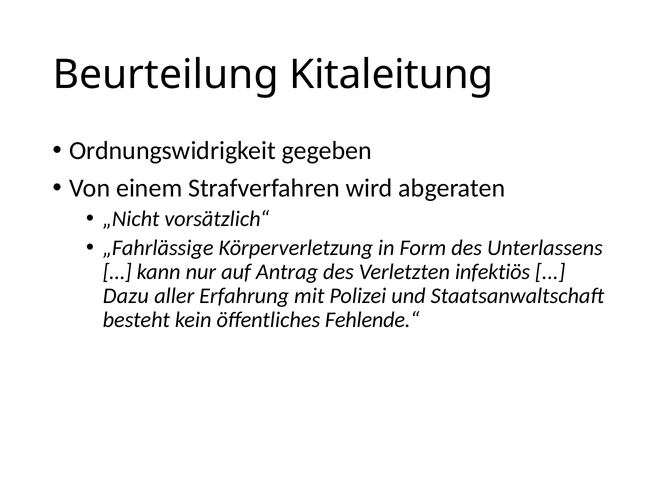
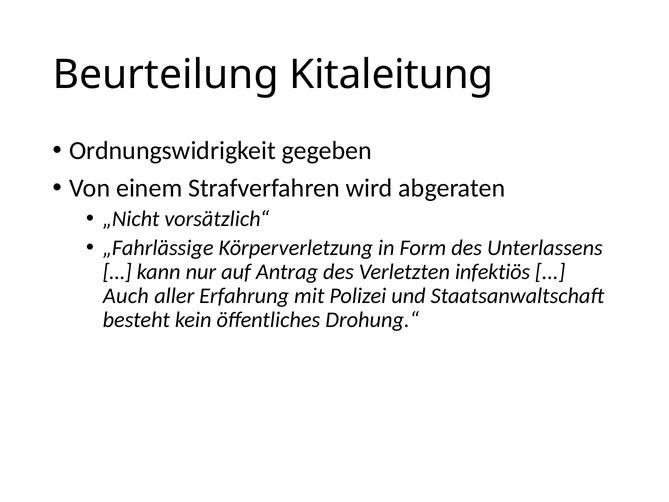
Dazu: Dazu -> Auch
Fehlende.“: Fehlende.“ -> Drohung.“
